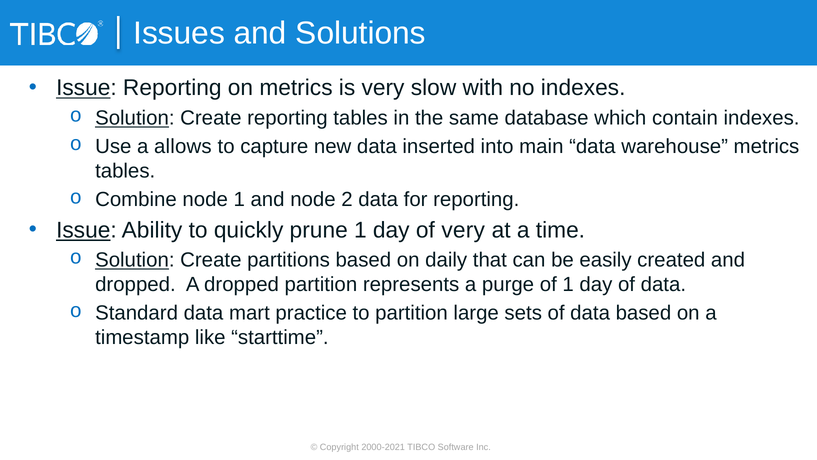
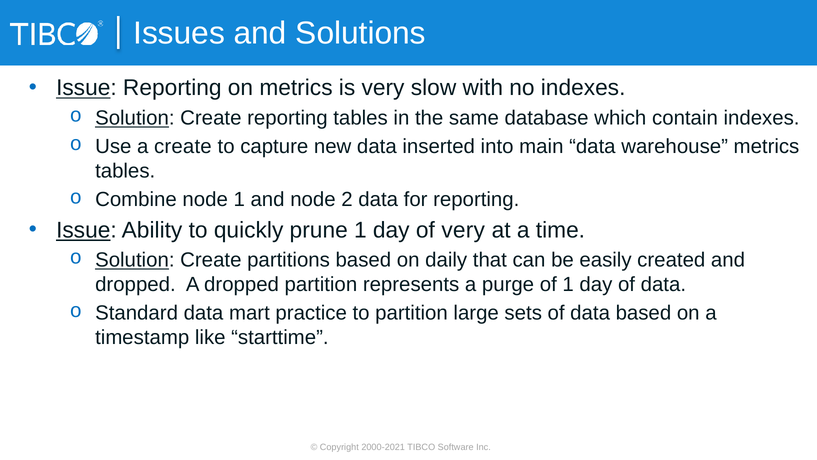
a allows: allows -> create
